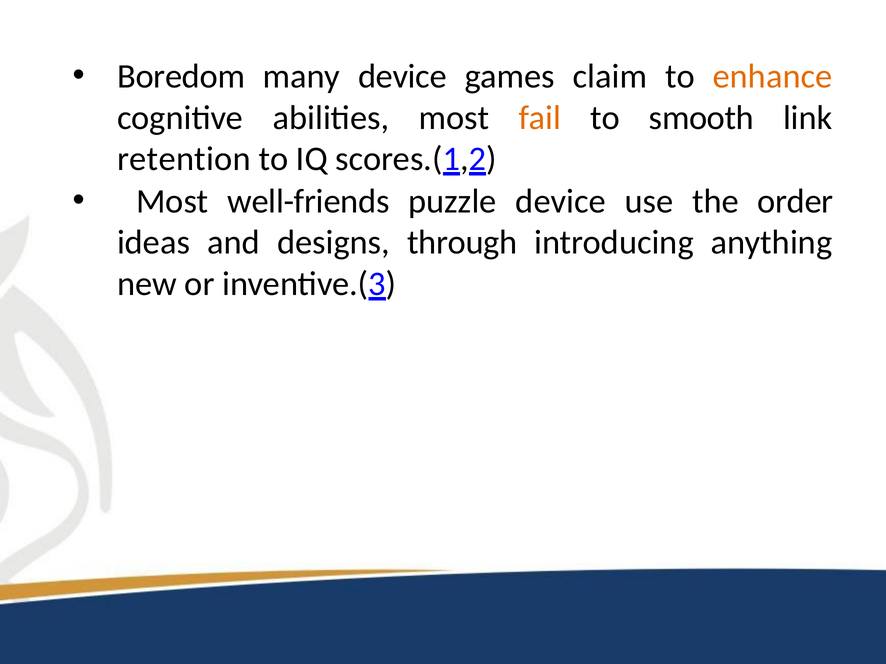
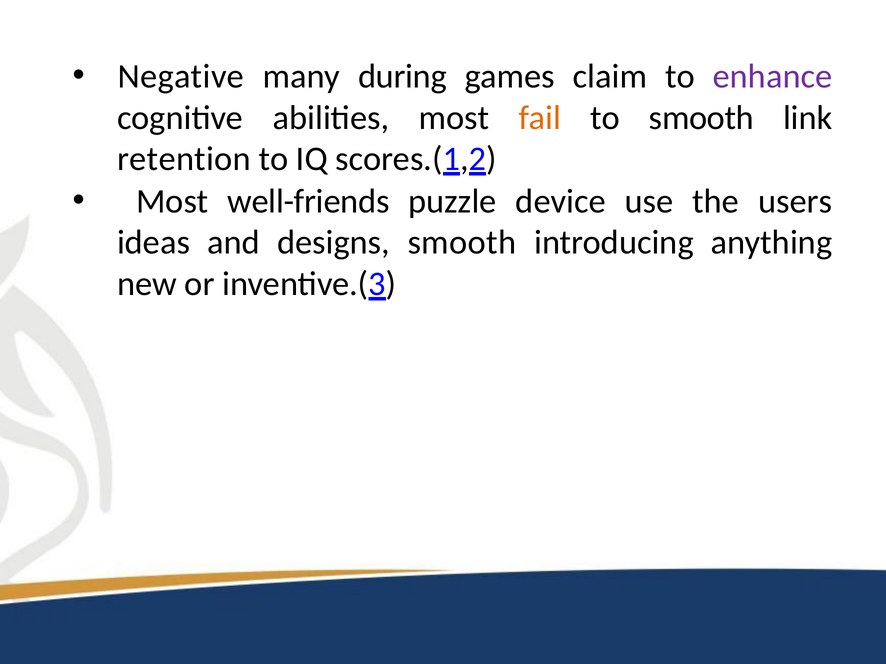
Boredom: Boredom -> Negative
many device: device -> during
enhance colour: orange -> purple
order: order -> users
designs through: through -> smooth
